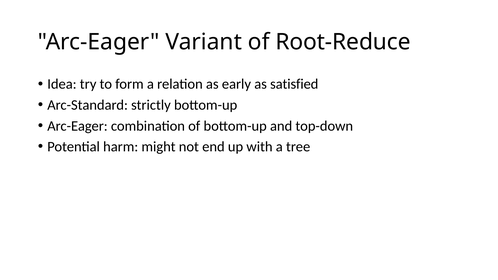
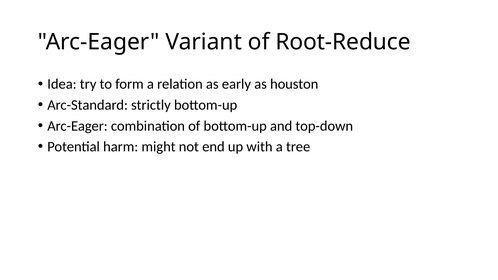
satisfied: satisfied -> houston
